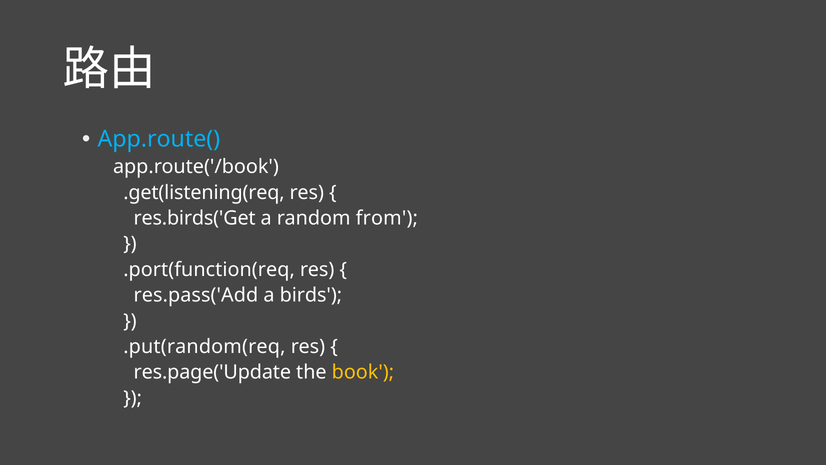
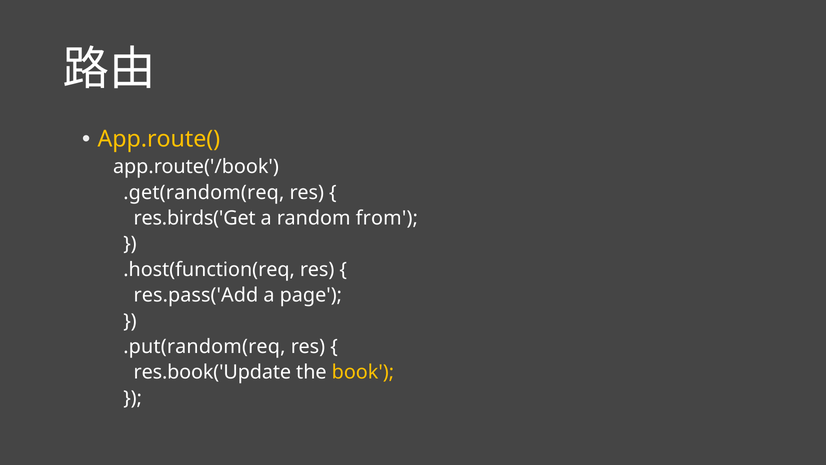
App.route( colour: light blue -> yellow
.get(listening(req: .get(listening(req -> .get(random(req
.port(function(req: .port(function(req -> .host(function(req
birds: birds -> page
res.page('Update: res.page('Update -> res.book('Update
